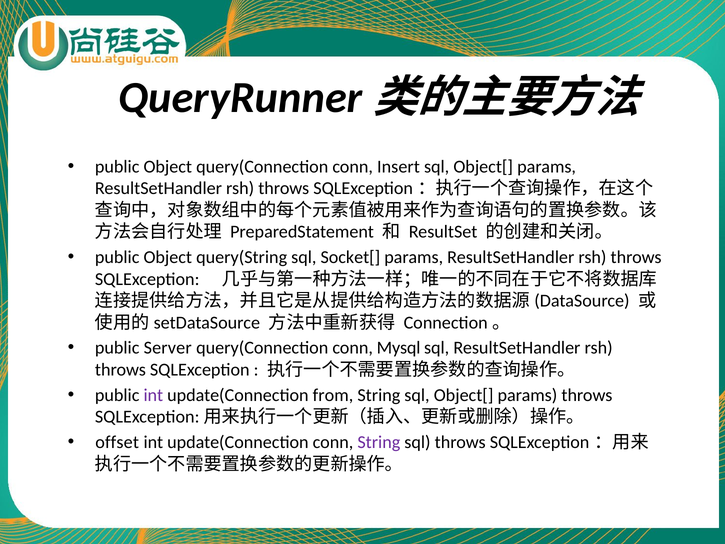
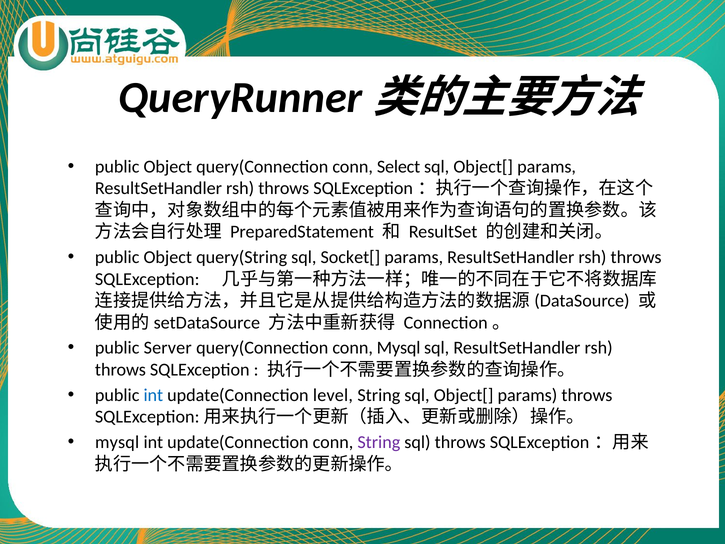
Insert: Insert -> Select
int at (153, 395) colour: purple -> blue
from: from -> level
offset at (117, 442): offset -> mysql
